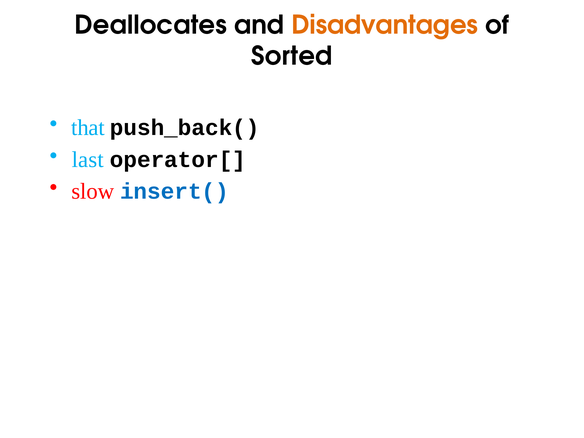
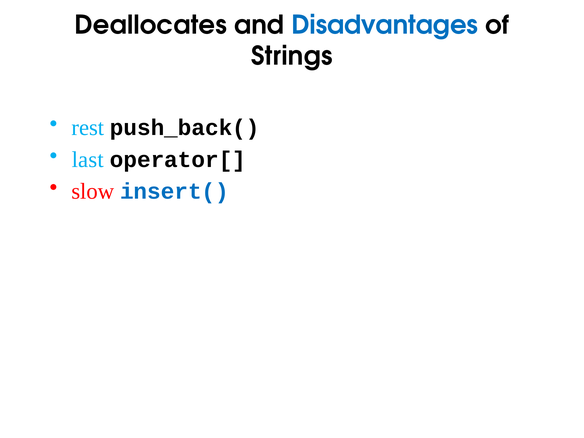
Disadvantages colour: orange -> blue
Sorted: Sorted -> Strings
that: that -> rest
